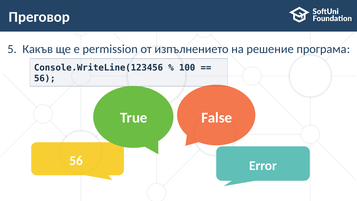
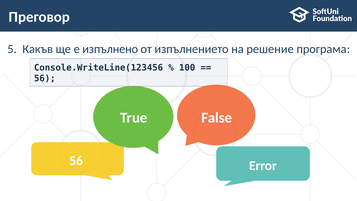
permission: permission -> изпълнено
